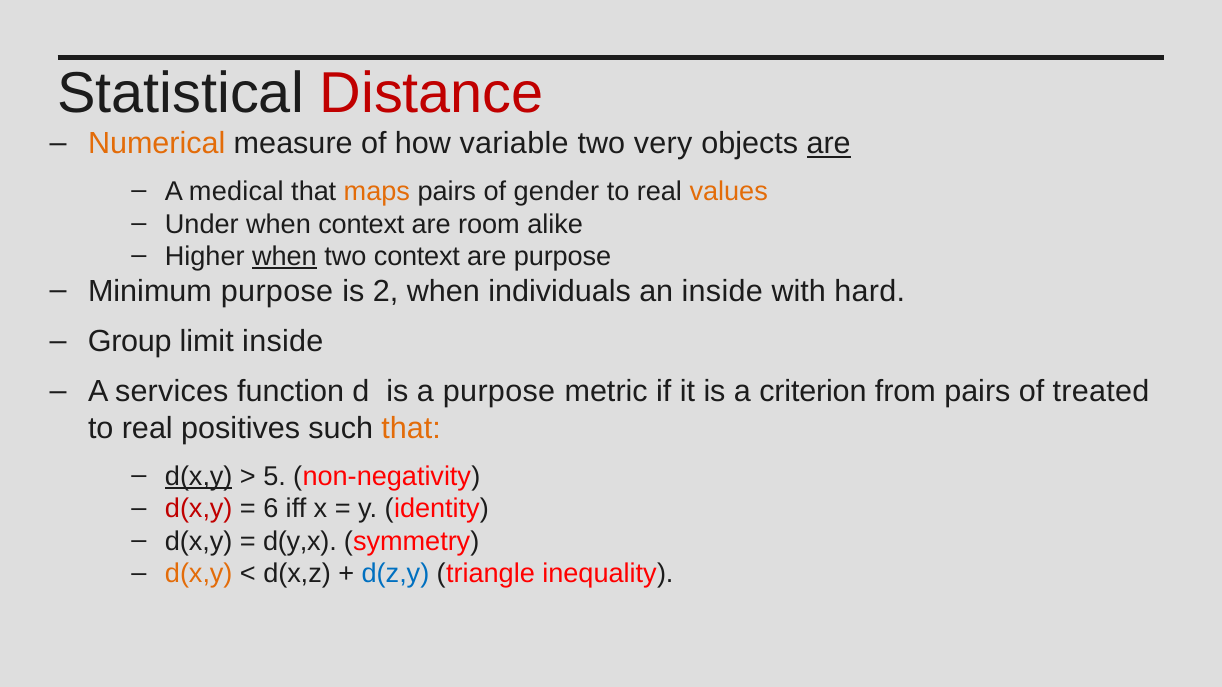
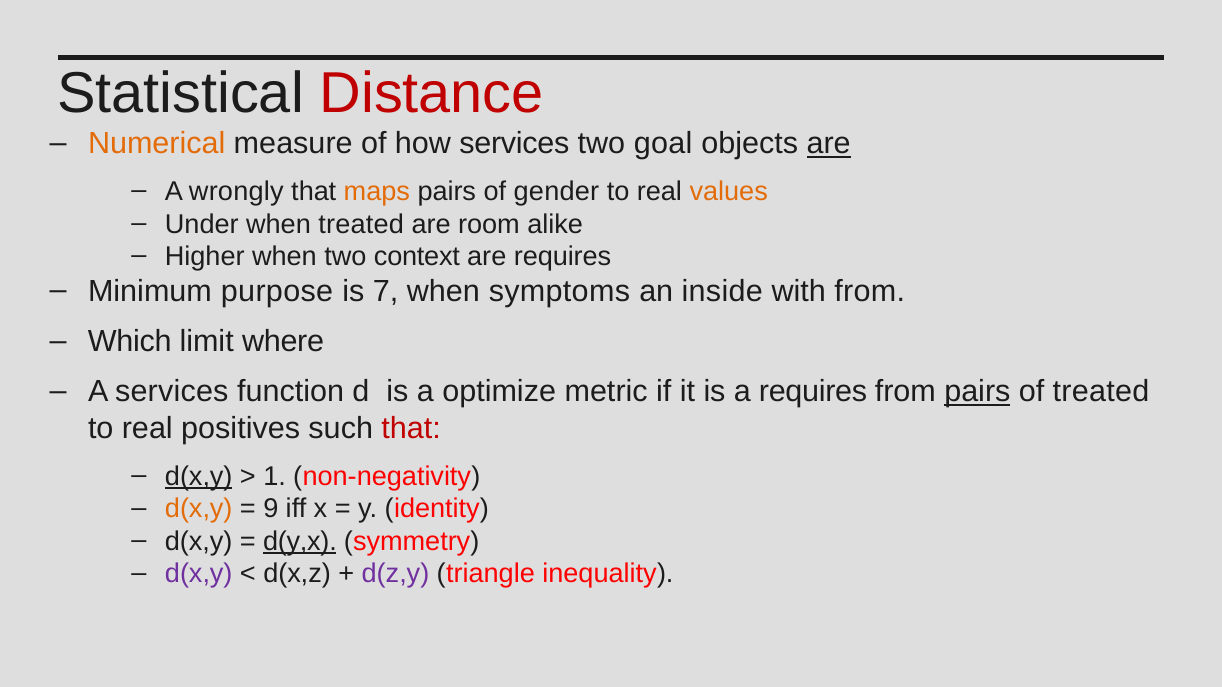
how variable: variable -> services
very: very -> goal
medical: medical -> wrongly
when context: context -> treated
when at (284, 257) underline: present -> none
are purpose: purpose -> requires
2: 2 -> 7
individuals: individuals -> symptoms
with hard: hard -> from
Group: Group -> Which
limit inside: inside -> where
a purpose: purpose -> optimize
a criterion: criterion -> requires
pairs at (977, 392) underline: none -> present
that at (411, 429) colour: orange -> red
5: 5 -> 1
d(x,y at (199, 509) colour: red -> orange
6: 6 -> 9
d(y,x underline: none -> present
d(x,y at (199, 574) colour: orange -> purple
d(z,y colour: blue -> purple
